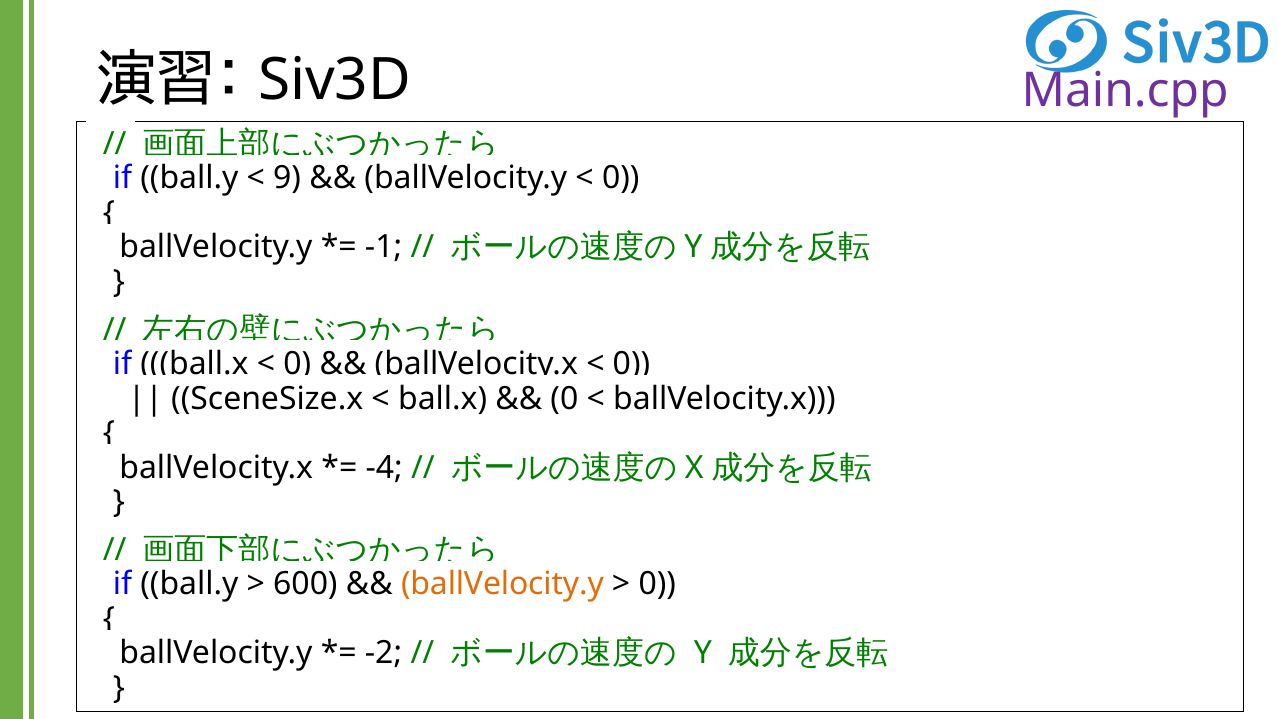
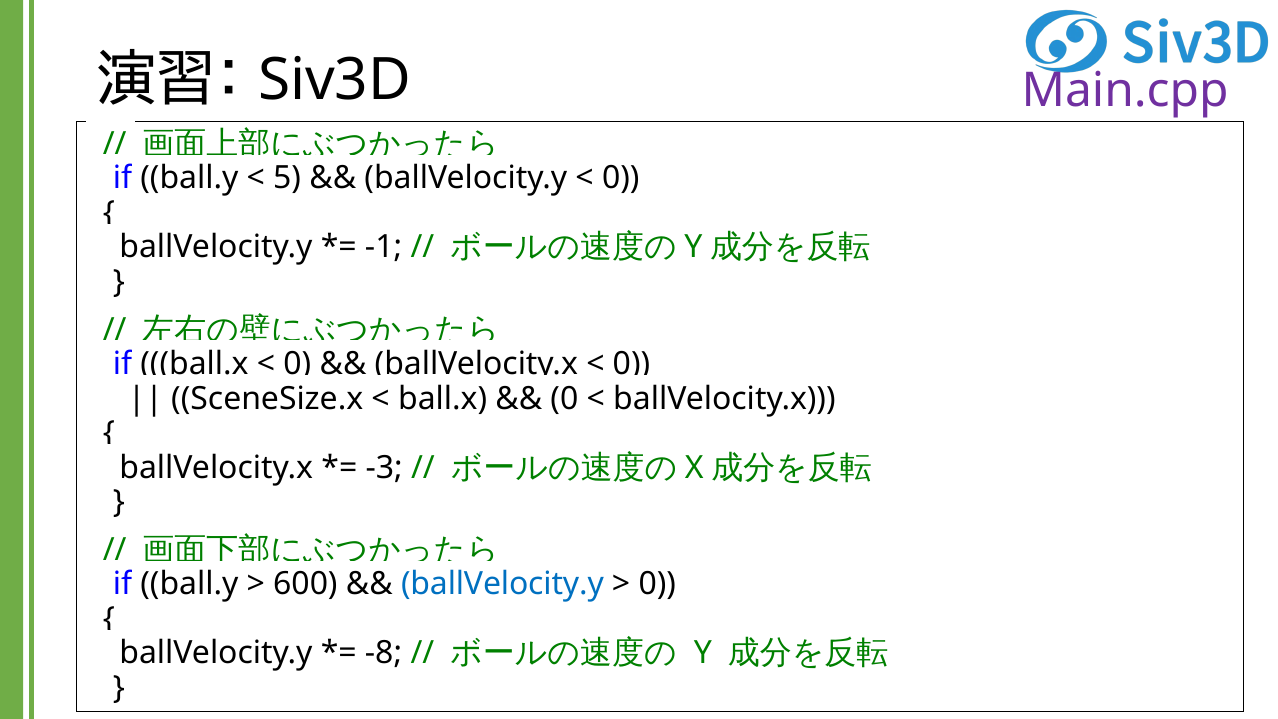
9: 9 -> 5
-4: -4 -> -3
ballVelocity.y at (502, 584) colour: orange -> blue
-2: -2 -> -8
